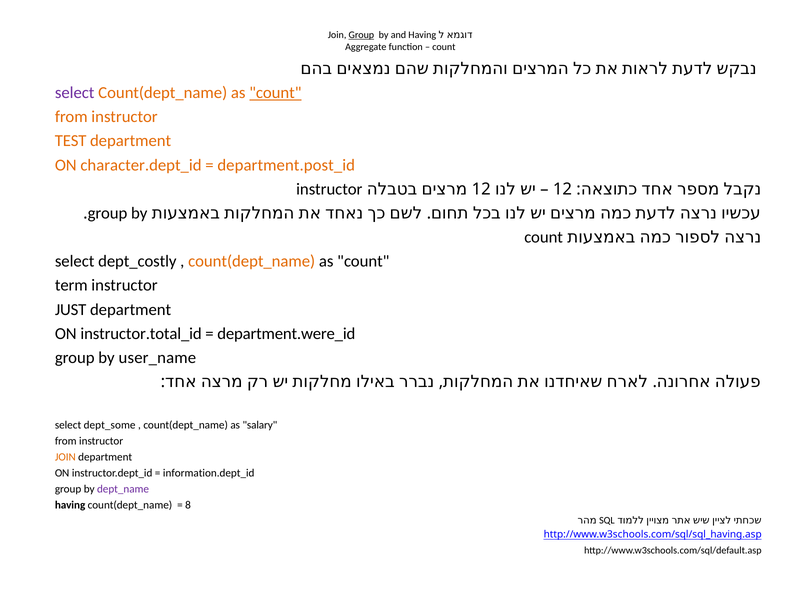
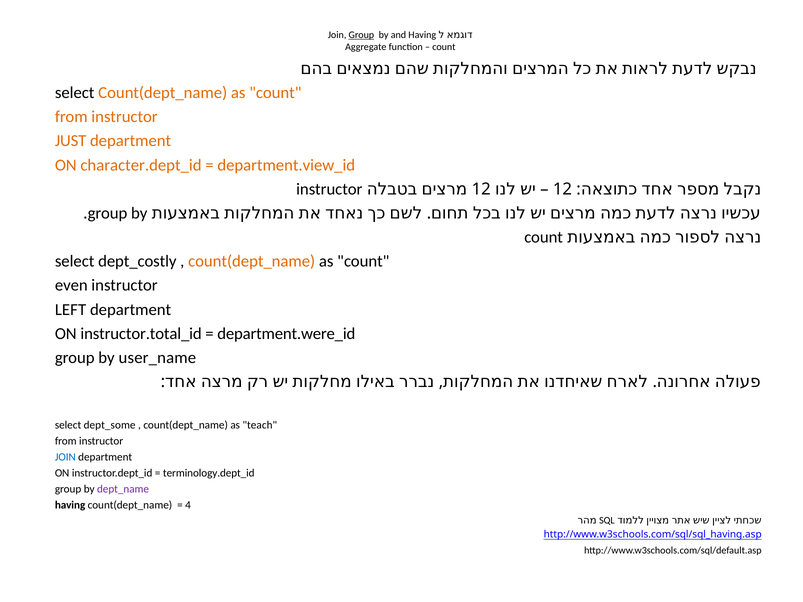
select at (75, 93) colour: purple -> black
count at (275, 93) underline: present -> none
TEST: TEST -> JUST
department.post_id: department.post_id -> department.view_id
term: term -> even
JUST: JUST -> LEFT
salary: salary -> teach
JOIN at (65, 457) colour: orange -> blue
information.dept_id: information.dept_id -> terminology.dept_id
8: 8 -> 4
